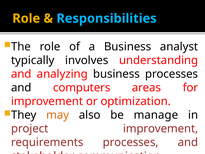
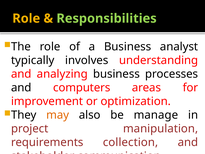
Responsibilities colour: light blue -> light green
project improvement: improvement -> manipulation
requirements processes: processes -> collection
